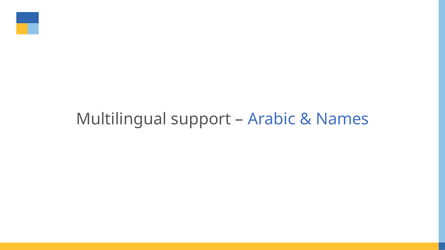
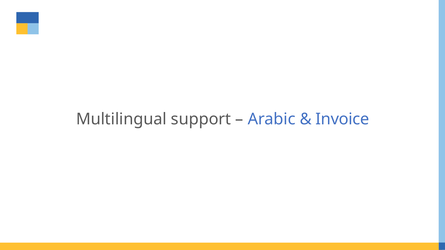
Names: Names -> Invoice
